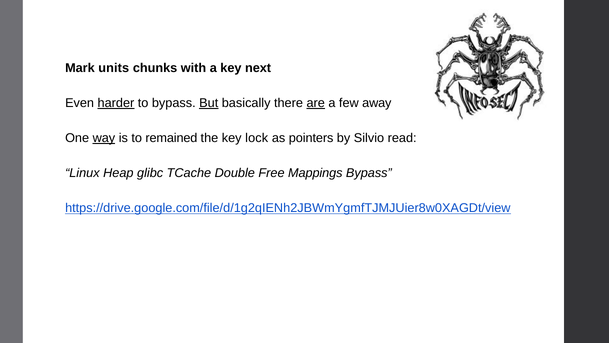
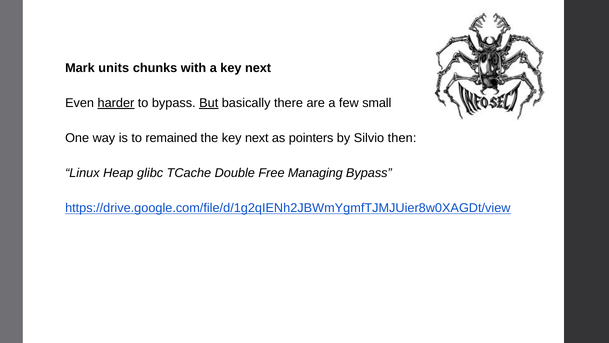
are underline: present -> none
away: away -> small
way underline: present -> none
the key lock: lock -> next
read: read -> then
Mappings: Mappings -> Managing
